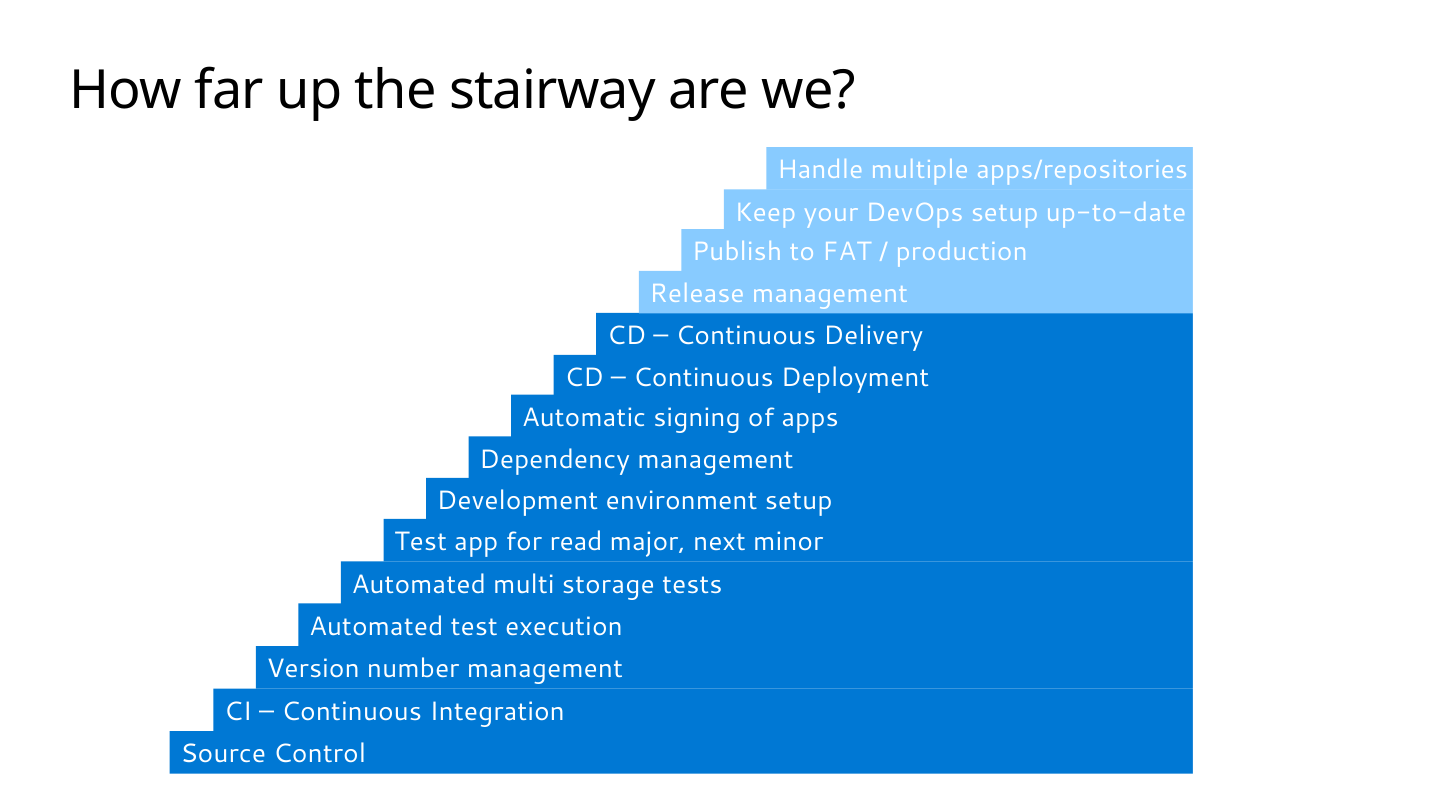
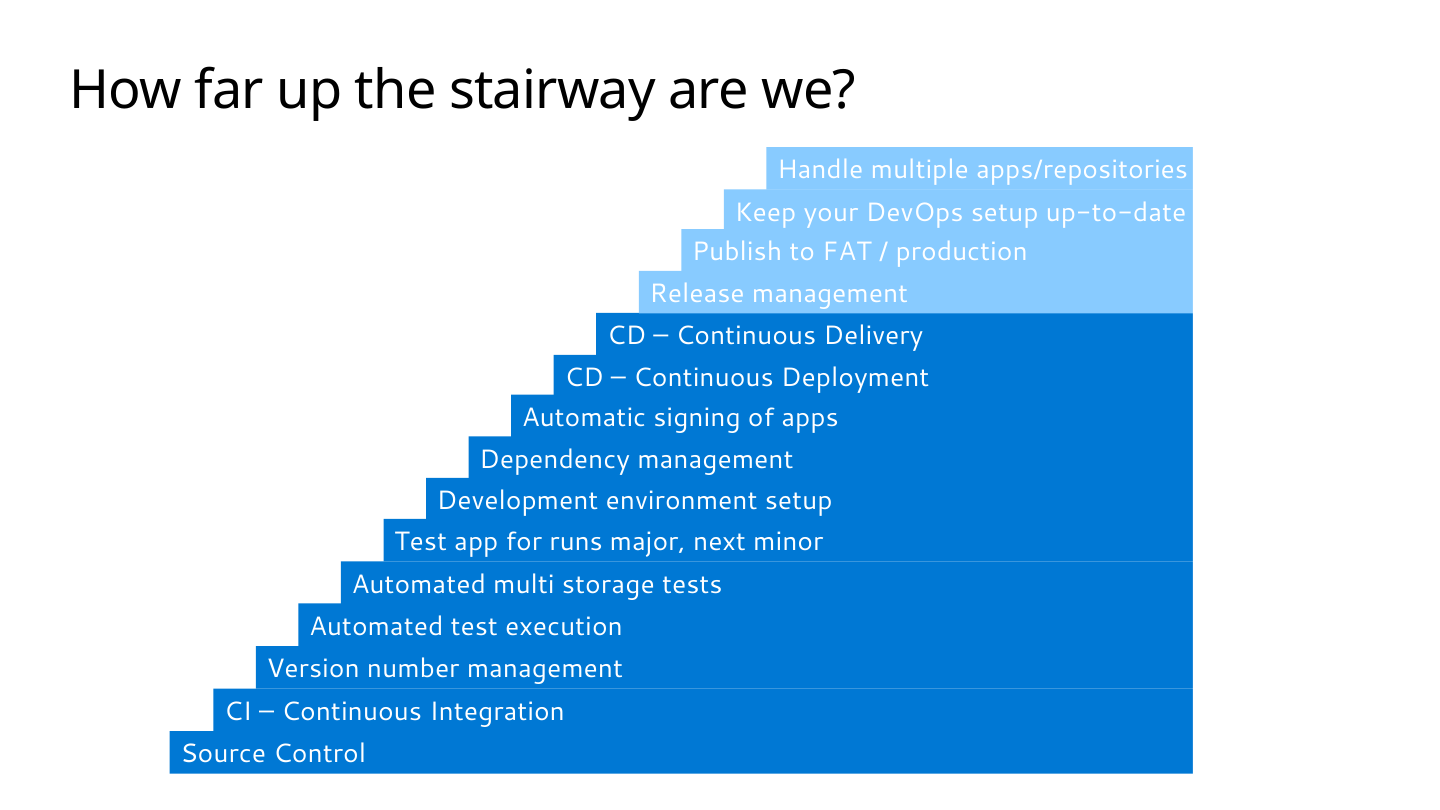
read: read -> runs
